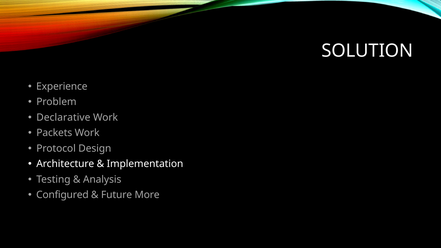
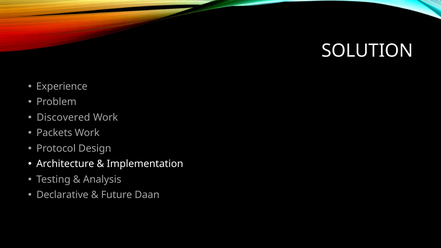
Declarative: Declarative -> Discovered
Configured: Configured -> Declarative
More: More -> Daan
